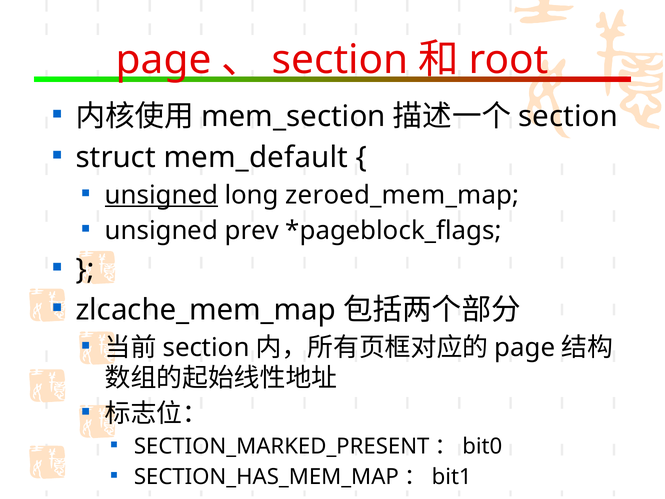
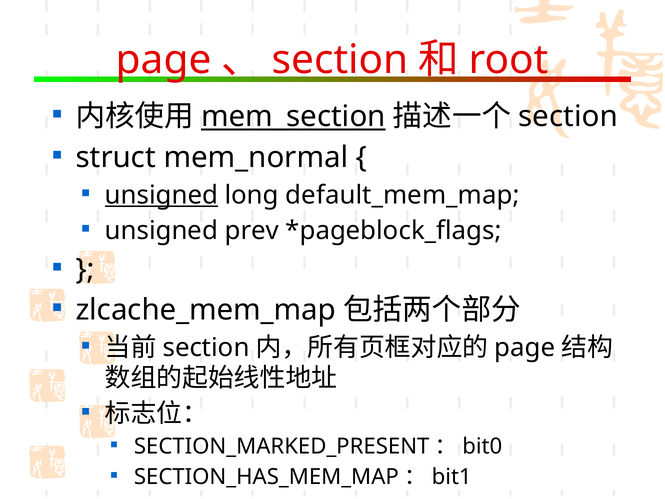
mem_section underline: none -> present
mem_default: mem_default -> mem_normal
zeroed_mem_map: zeroed_mem_map -> default_mem_map
